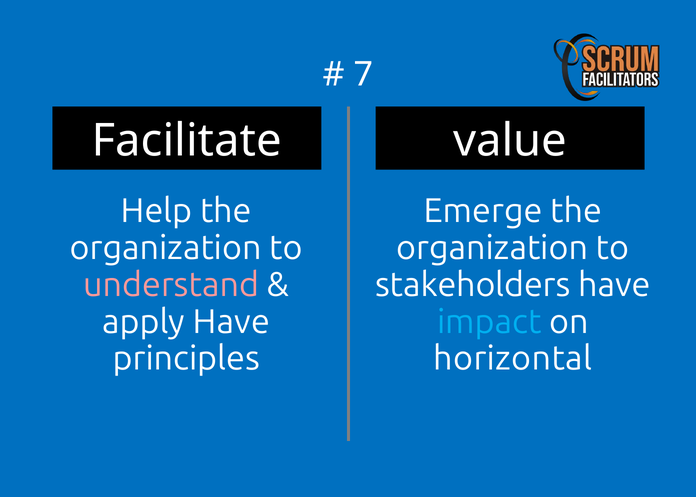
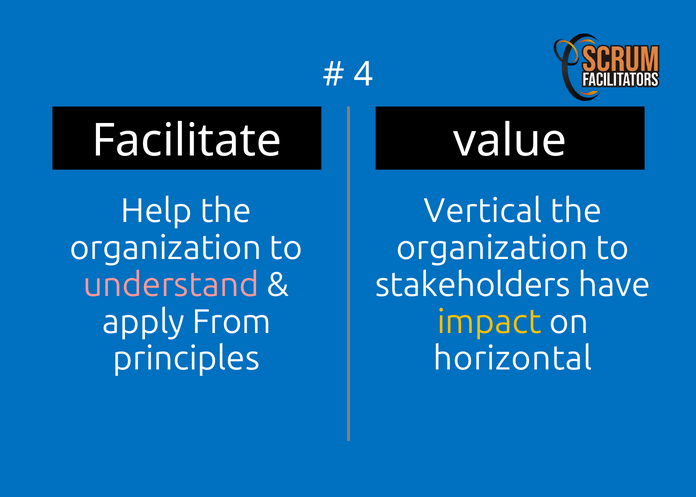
7: 7 -> 4
Emerge: Emerge -> Vertical
apply Have: Have -> From
impact colour: light blue -> yellow
